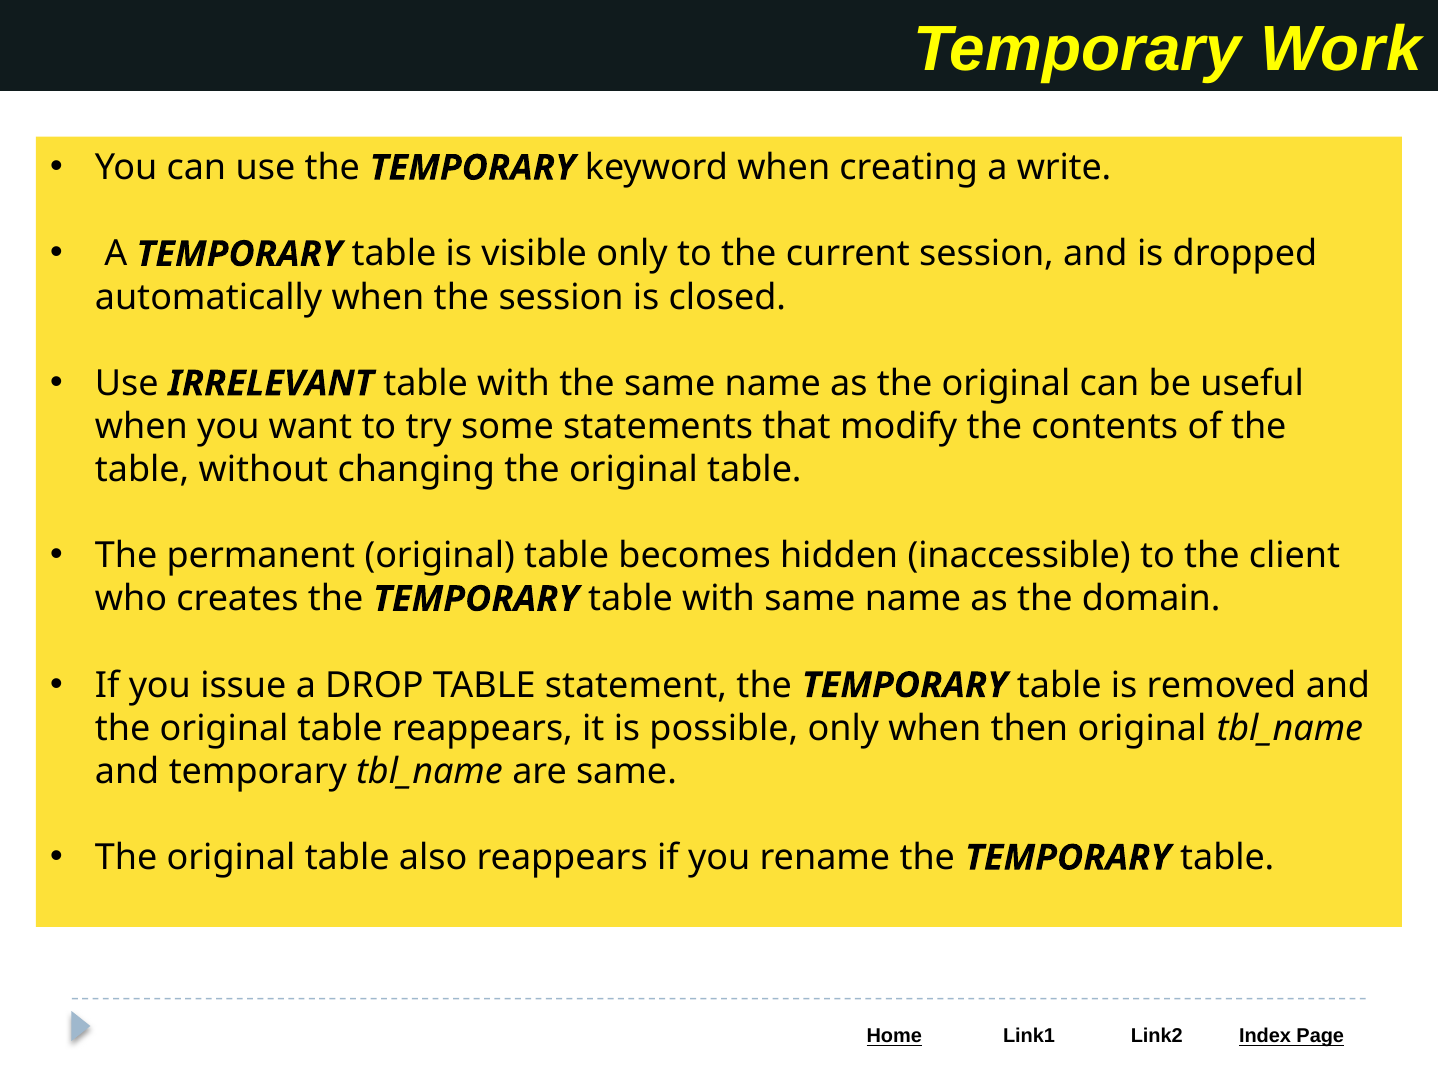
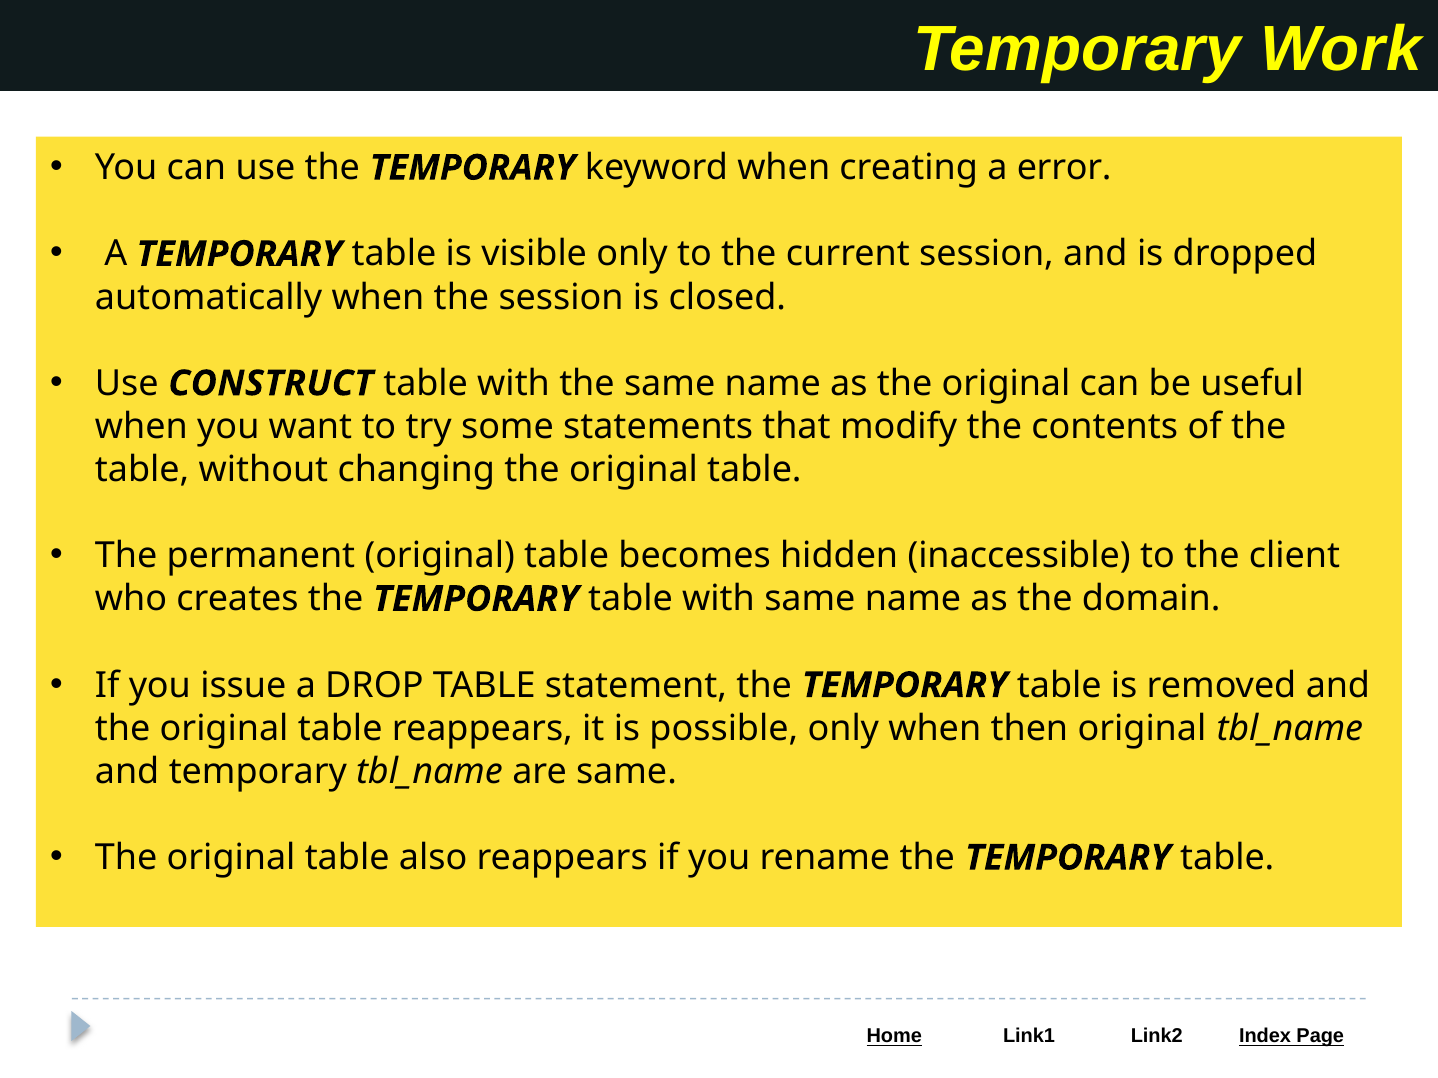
write: write -> error
IRRELEVANT: IRRELEVANT -> CONSTRUCT
